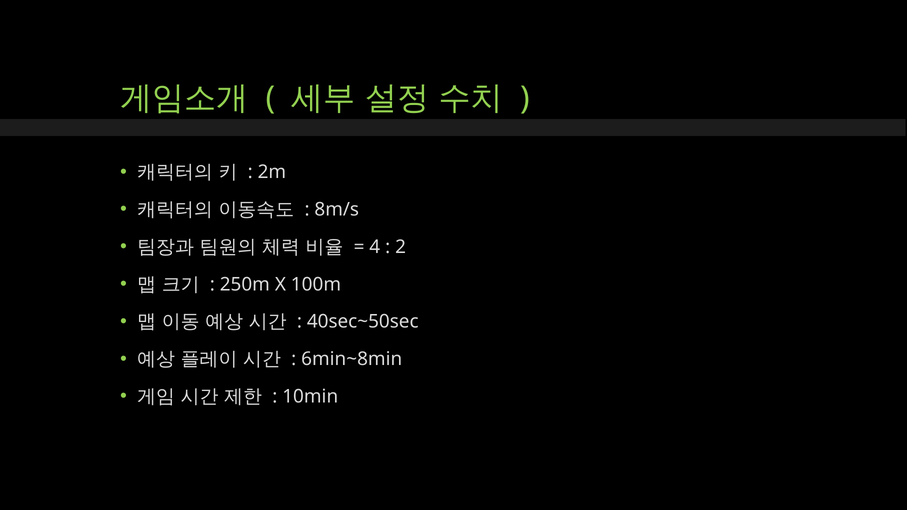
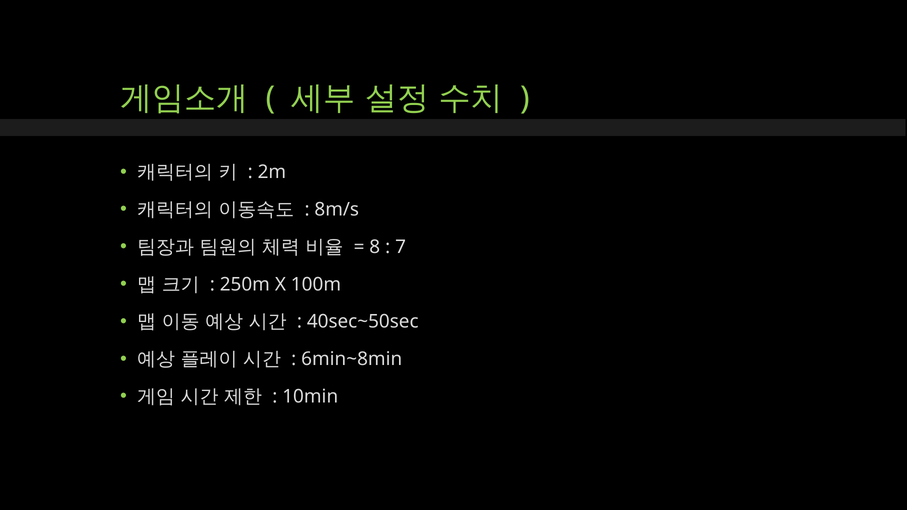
4: 4 -> 8
2: 2 -> 7
